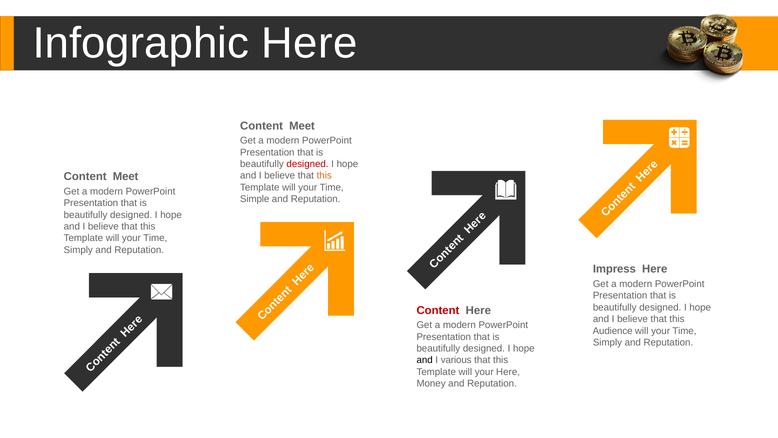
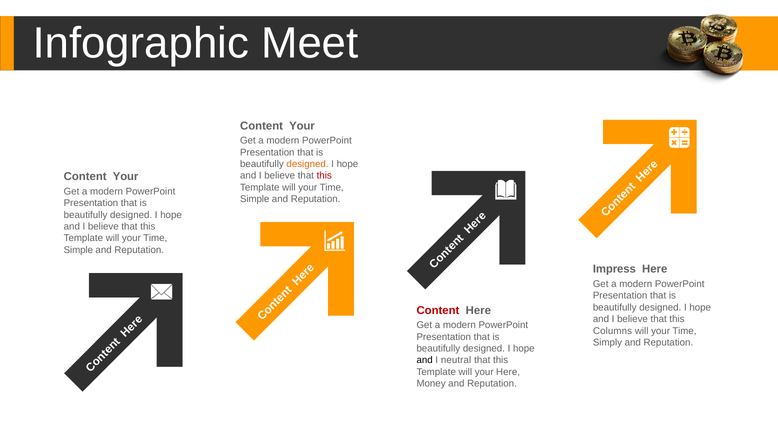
Infographic Here: Here -> Meet
Meet at (302, 126): Meet -> Your
designed at (308, 164) colour: red -> orange
this at (324, 176) colour: orange -> red
Meet at (126, 176): Meet -> Your
Simply at (78, 250): Simply -> Simple
Audience: Audience -> Columns
various: various -> neutral
